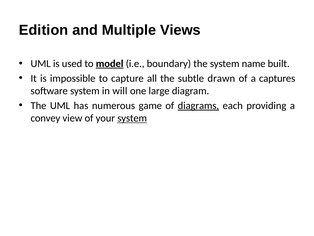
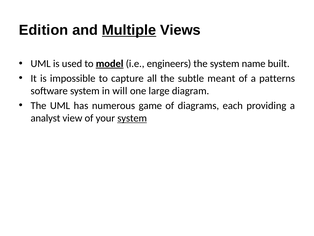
Multiple underline: none -> present
boundary: boundary -> engineers
drawn: drawn -> meant
captures: captures -> patterns
diagrams underline: present -> none
convey: convey -> analyst
